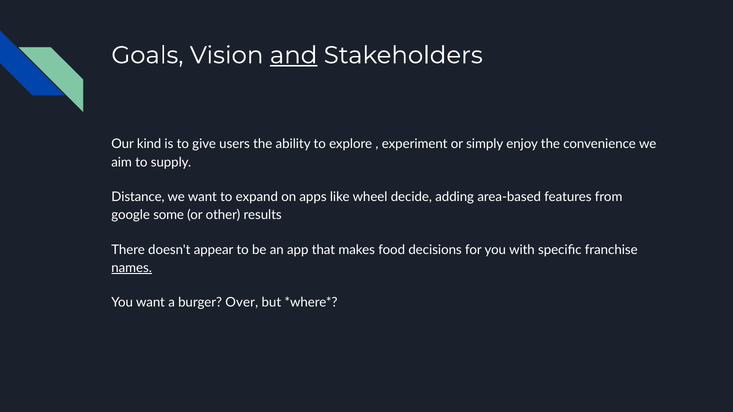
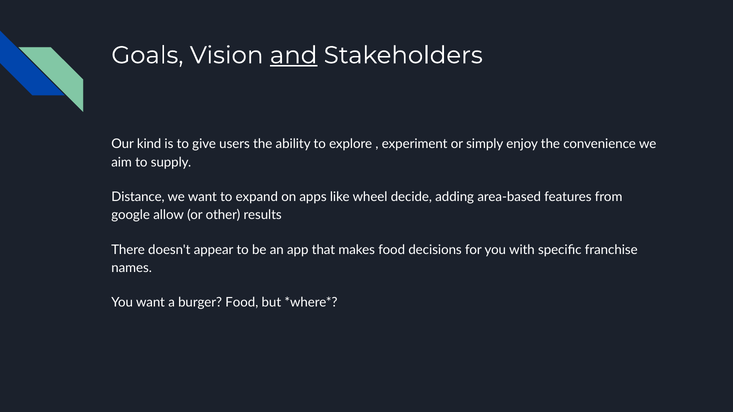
some: some -> allow
names underline: present -> none
burger Over: Over -> Food
